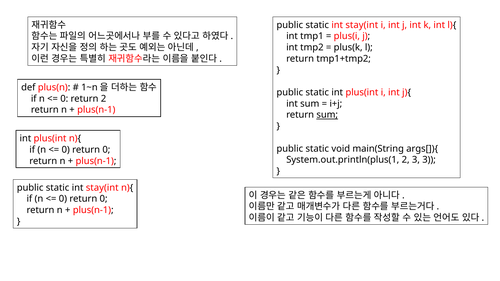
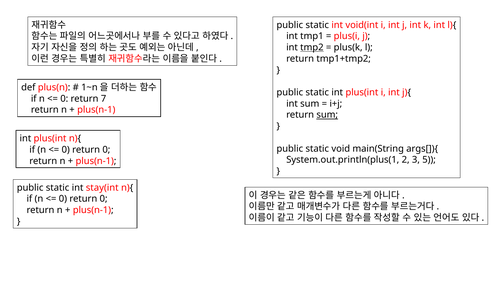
stay(int at (362, 25): stay(int -> void(int
tmp2 underline: none -> present
return 2: 2 -> 7
3 3: 3 -> 5
